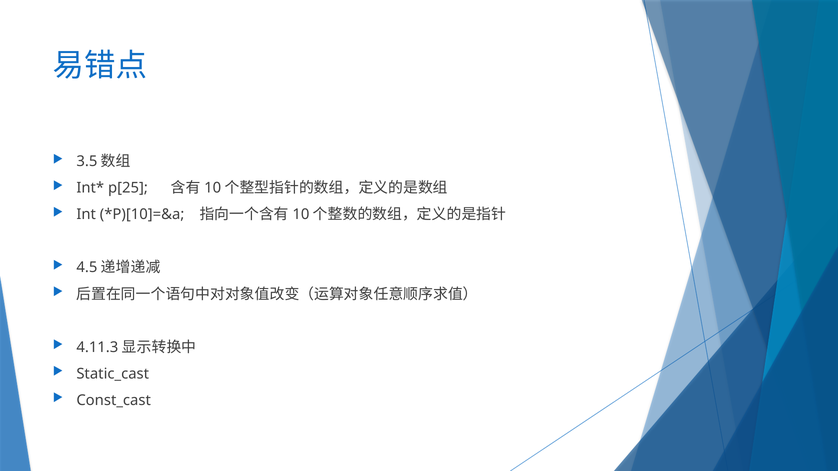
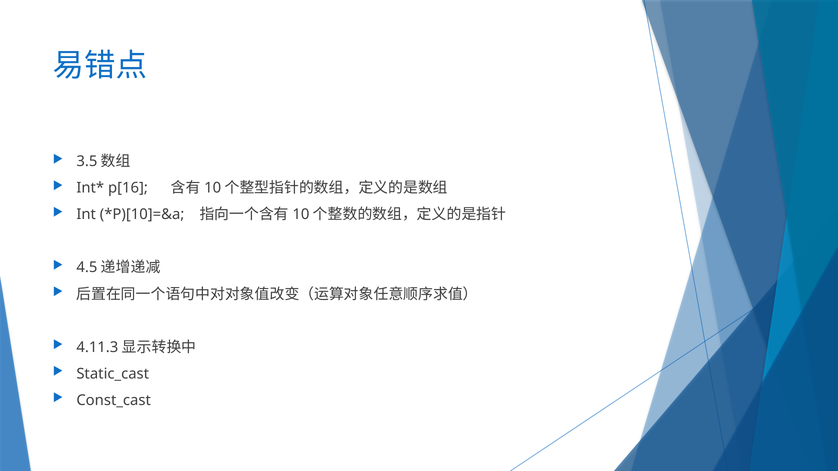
p[25: p[25 -> p[16
